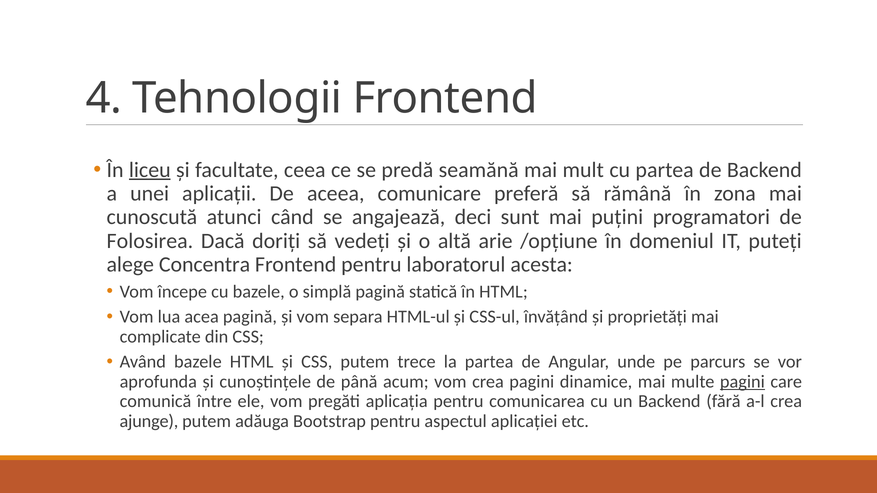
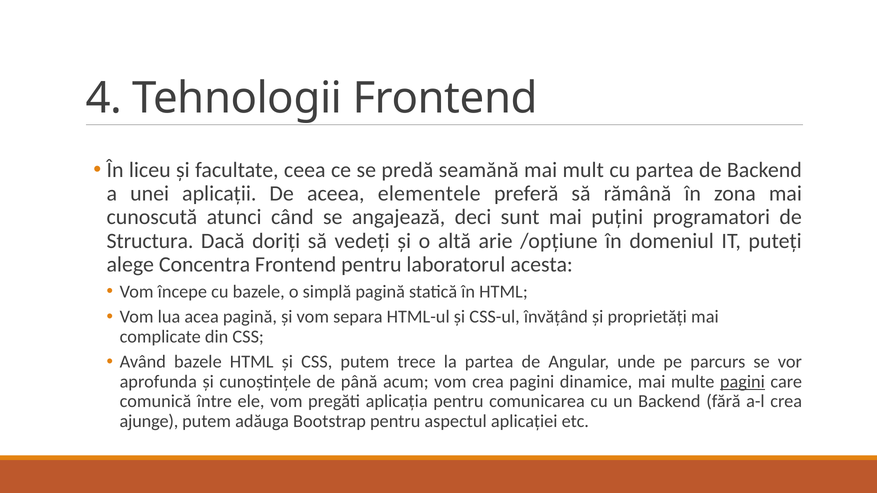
liceu underline: present -> none
comunicare: comunicare -> elementele
Folosirea: Folosirea -> Structura
